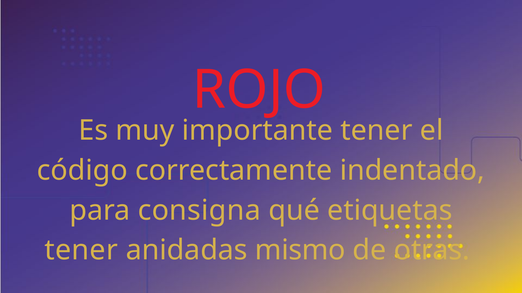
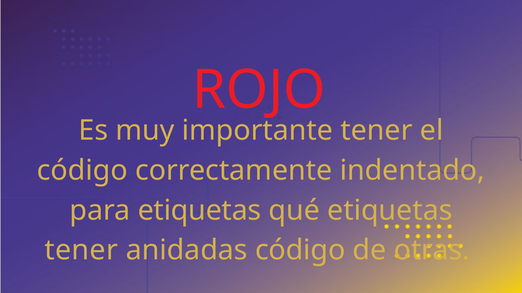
para consigna: consigna -> etiquetas
anidadas mismo: mismo -> código
